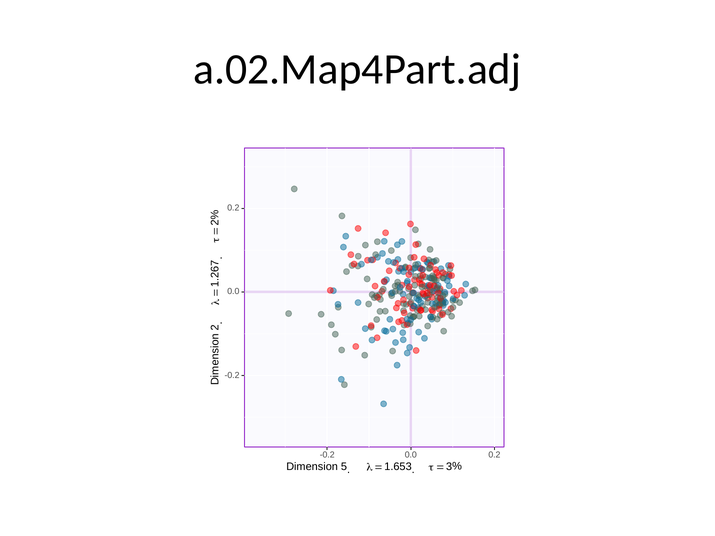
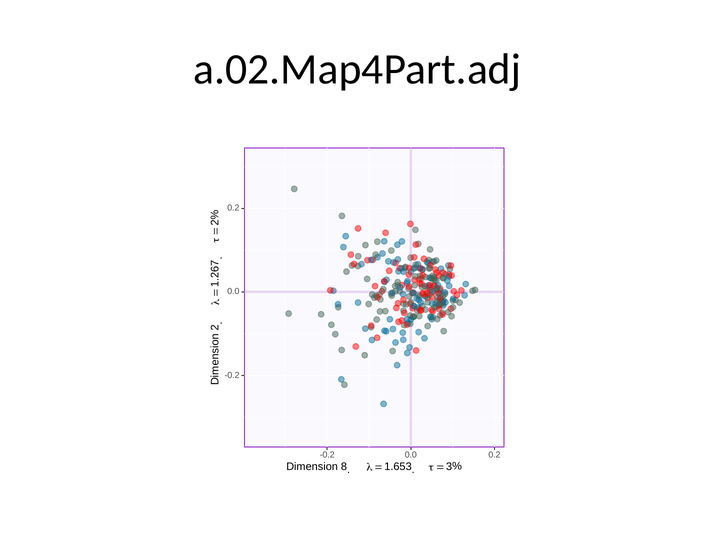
5: 5 -> 8
